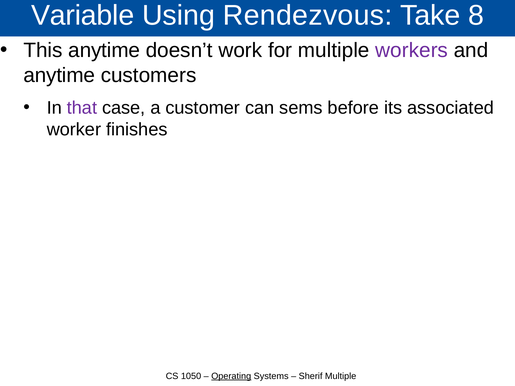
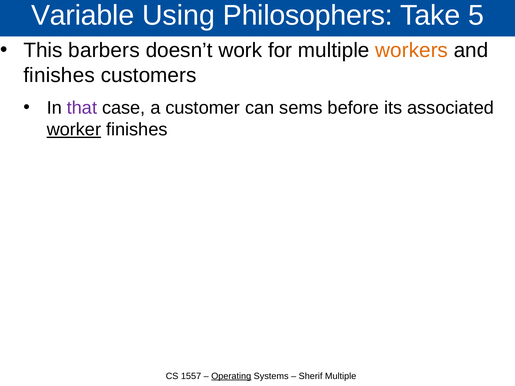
Rendezvous: Rendezvous -> Philosophers
8: 8 -> 5
This anytime: anytime -> barbers
workers colour: purple -> orange
anytime at (59, 75): anytime -> finishes
worker underline: none -> present
1050: 1050 -> 1557
